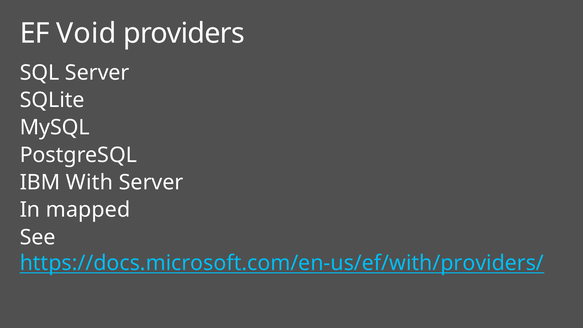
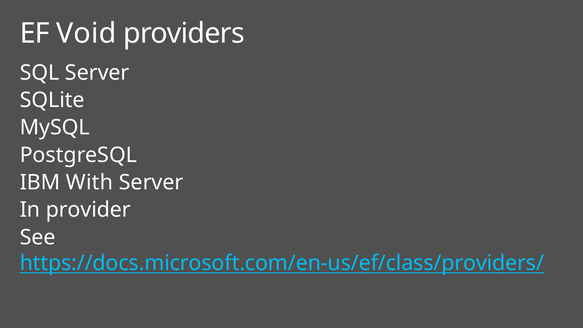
mapped: mapped -> provider
https://docs.microsoft.com/en-us/ef/with/providers/: https://docs.microsoft.com/en-us/ef/with/providers/ -> https://docs.microsoft.com/en-us/ef/class/providers/
